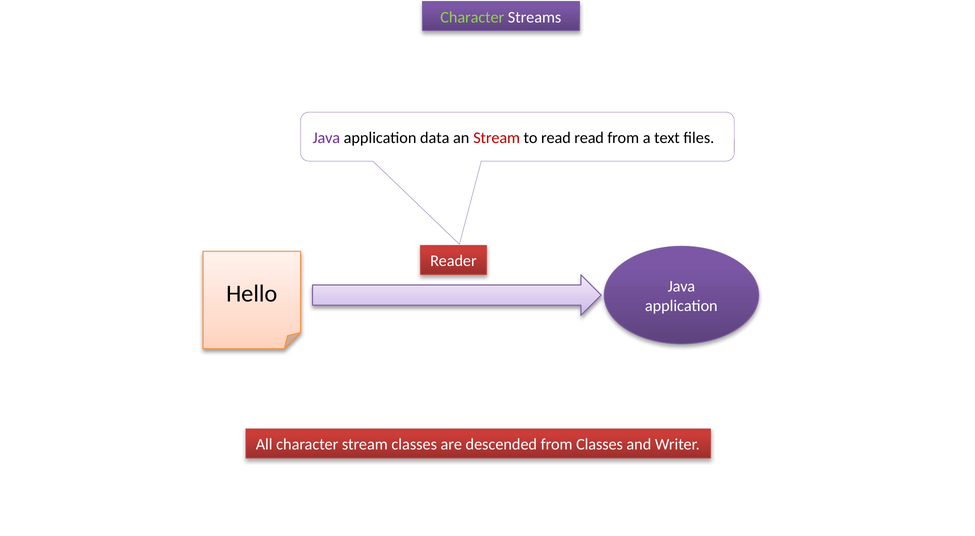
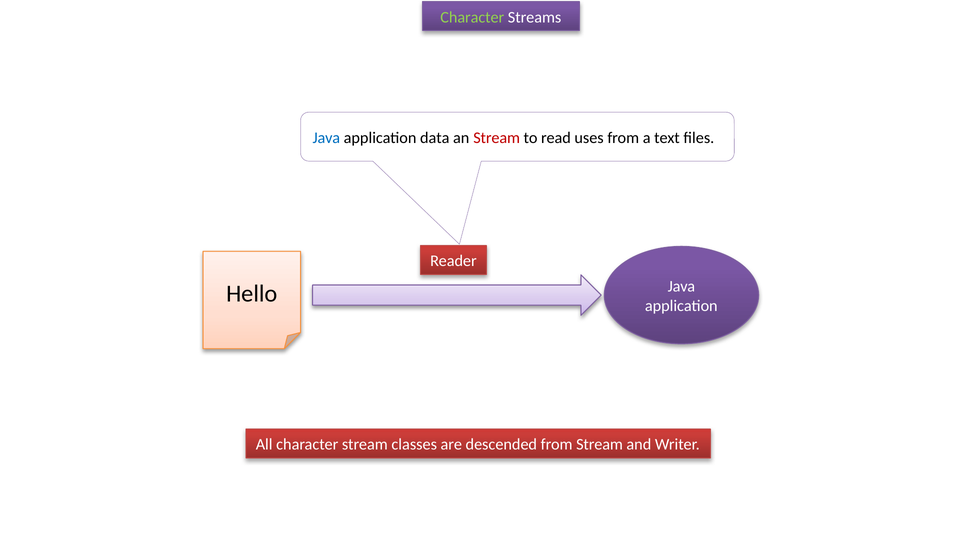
Java at (326, 138) colour: purple -> blue
read read: read -> uses
from Classes: Classes -> Stream
